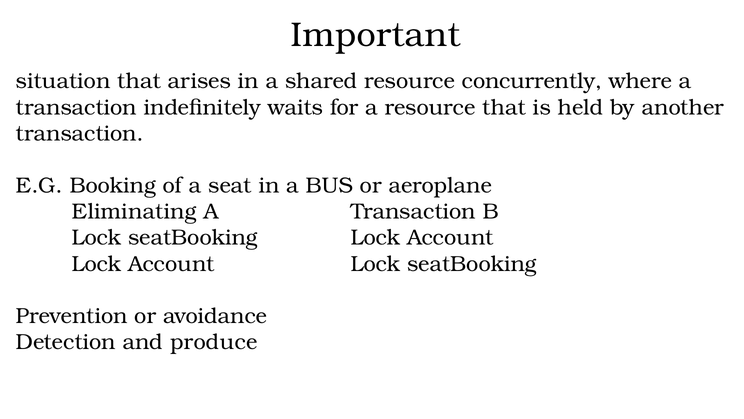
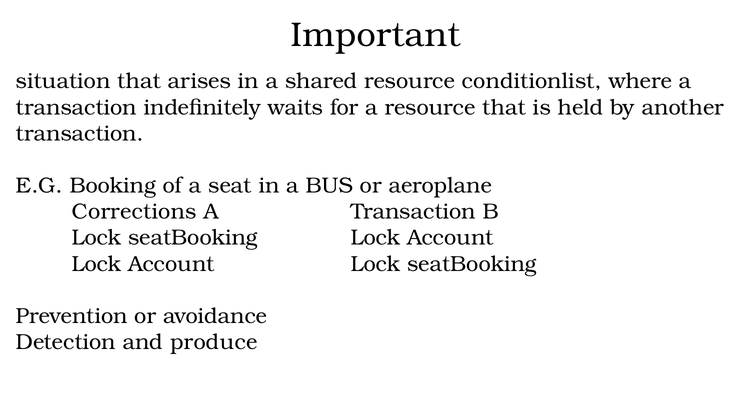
concurrently: concurrently -> conditionlist
Eliminating: Eliminating -> Corrections
